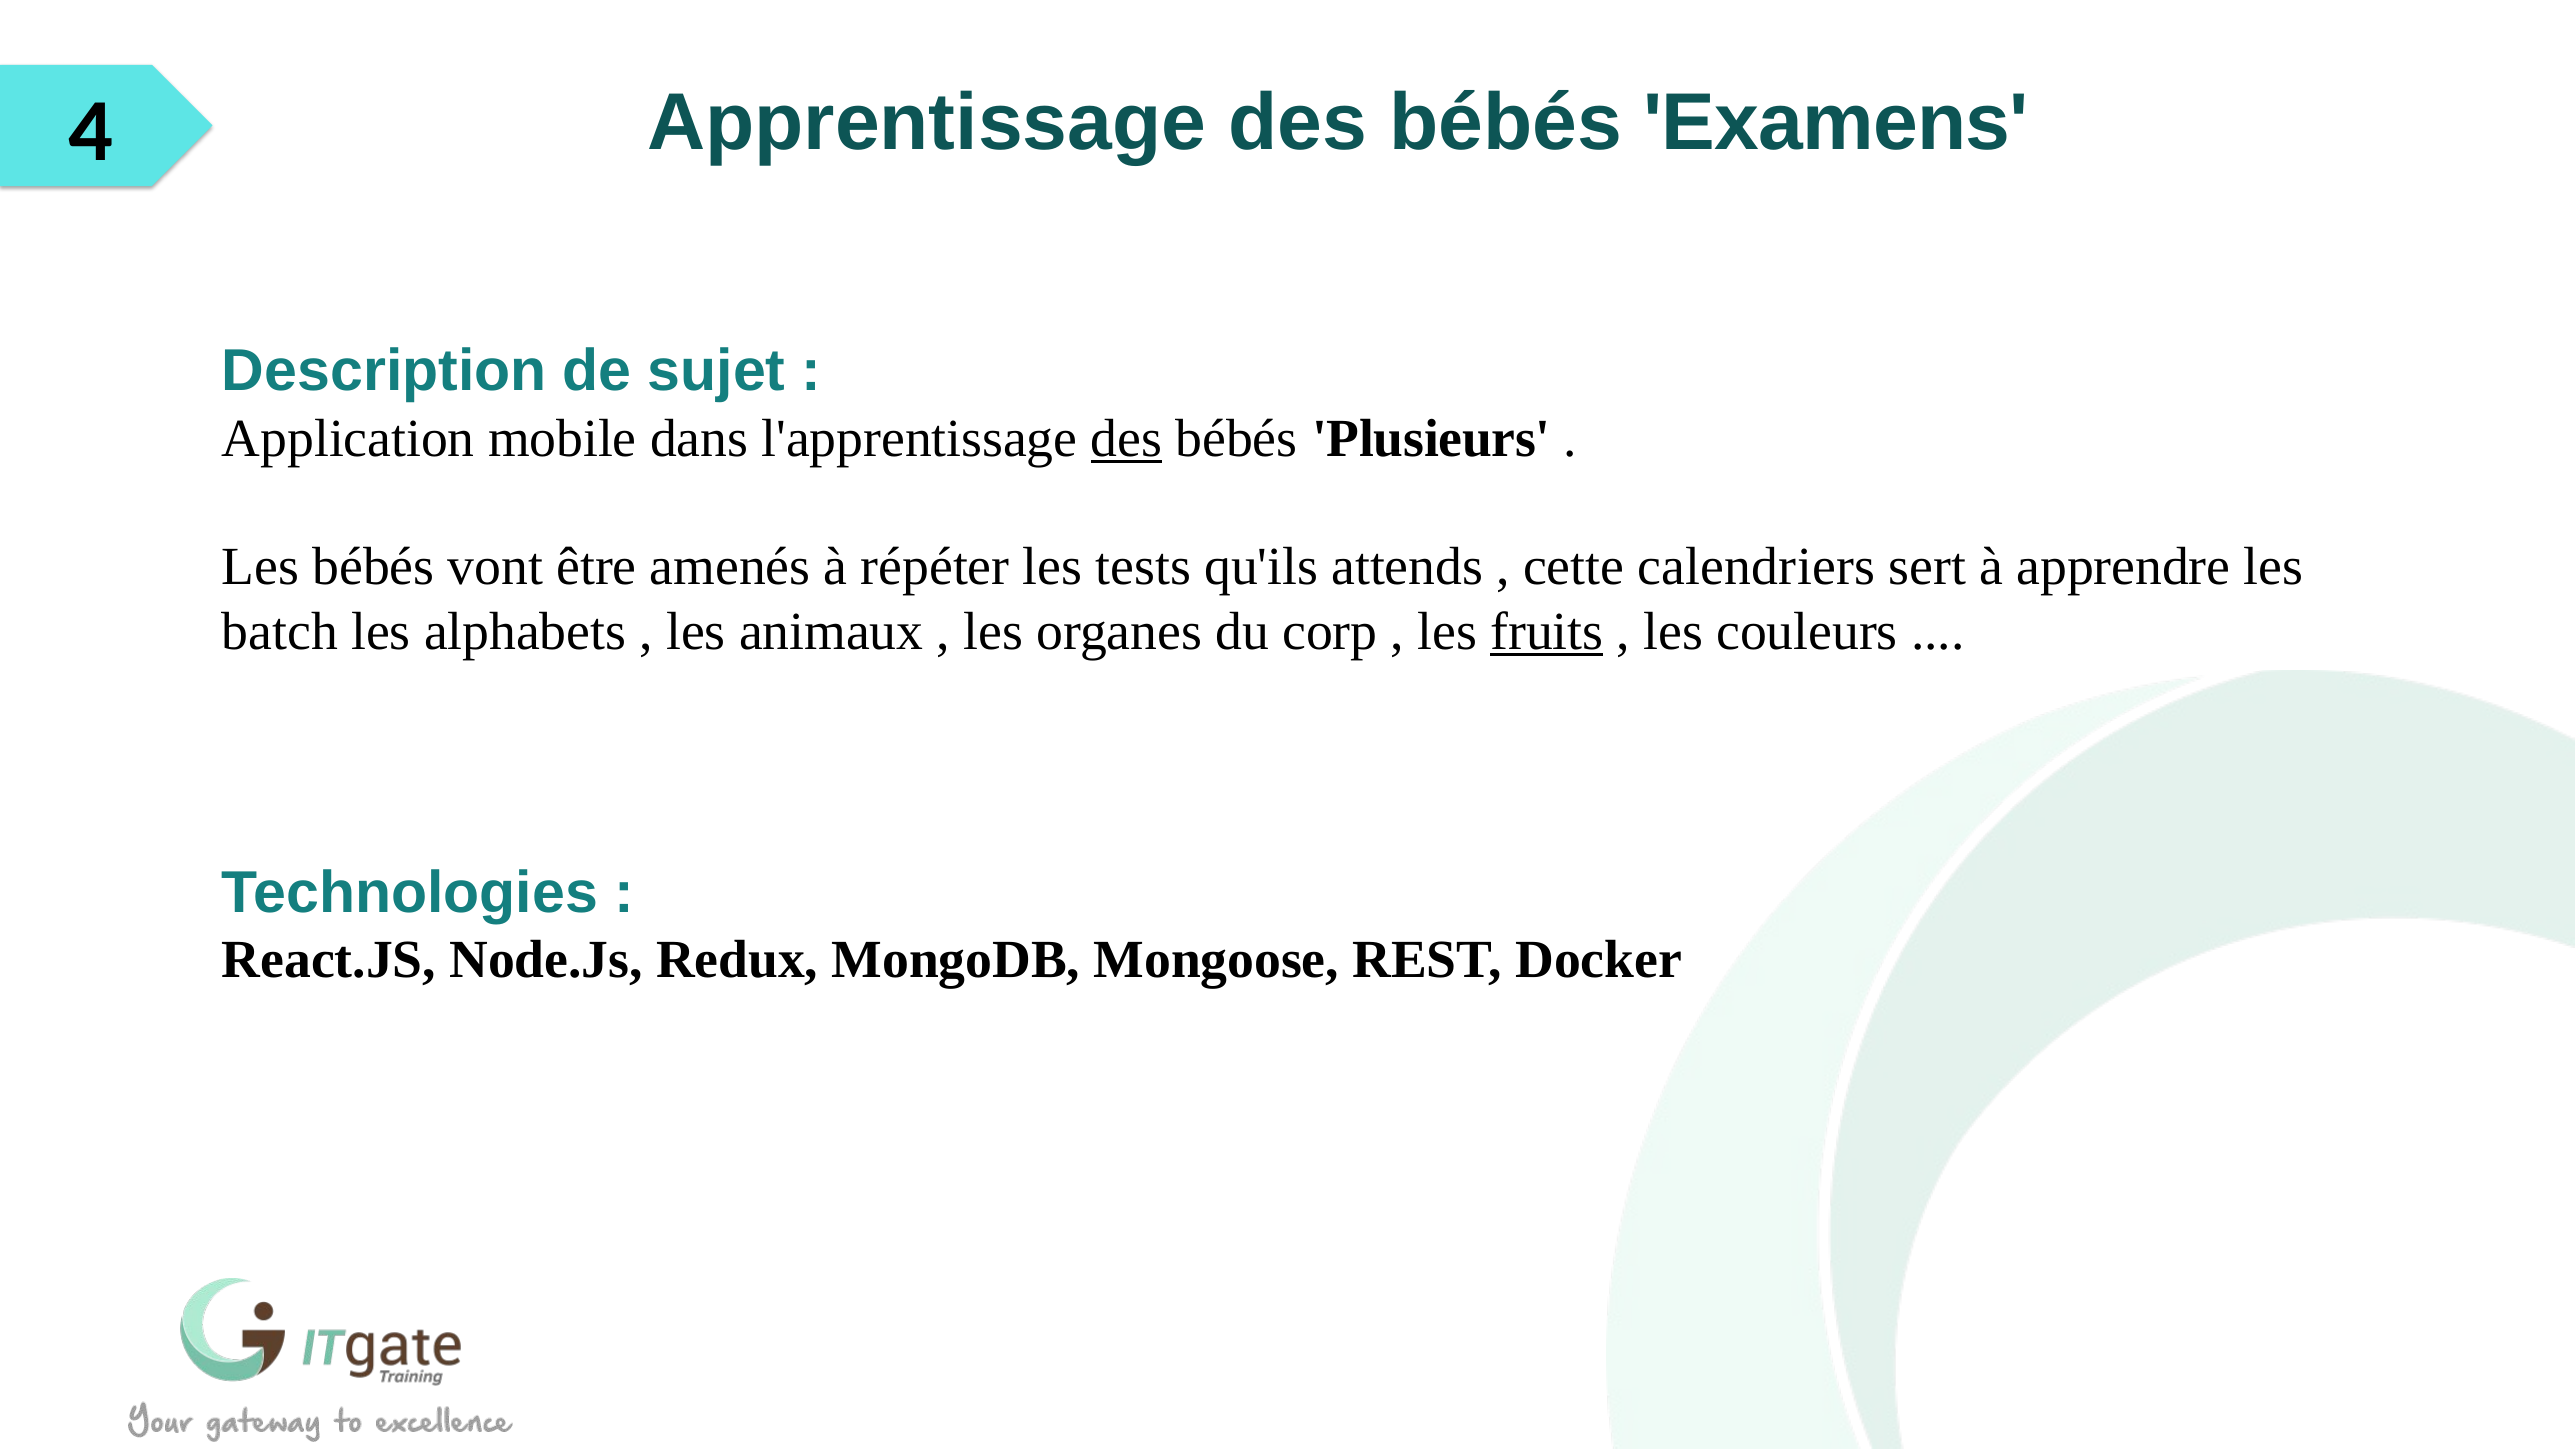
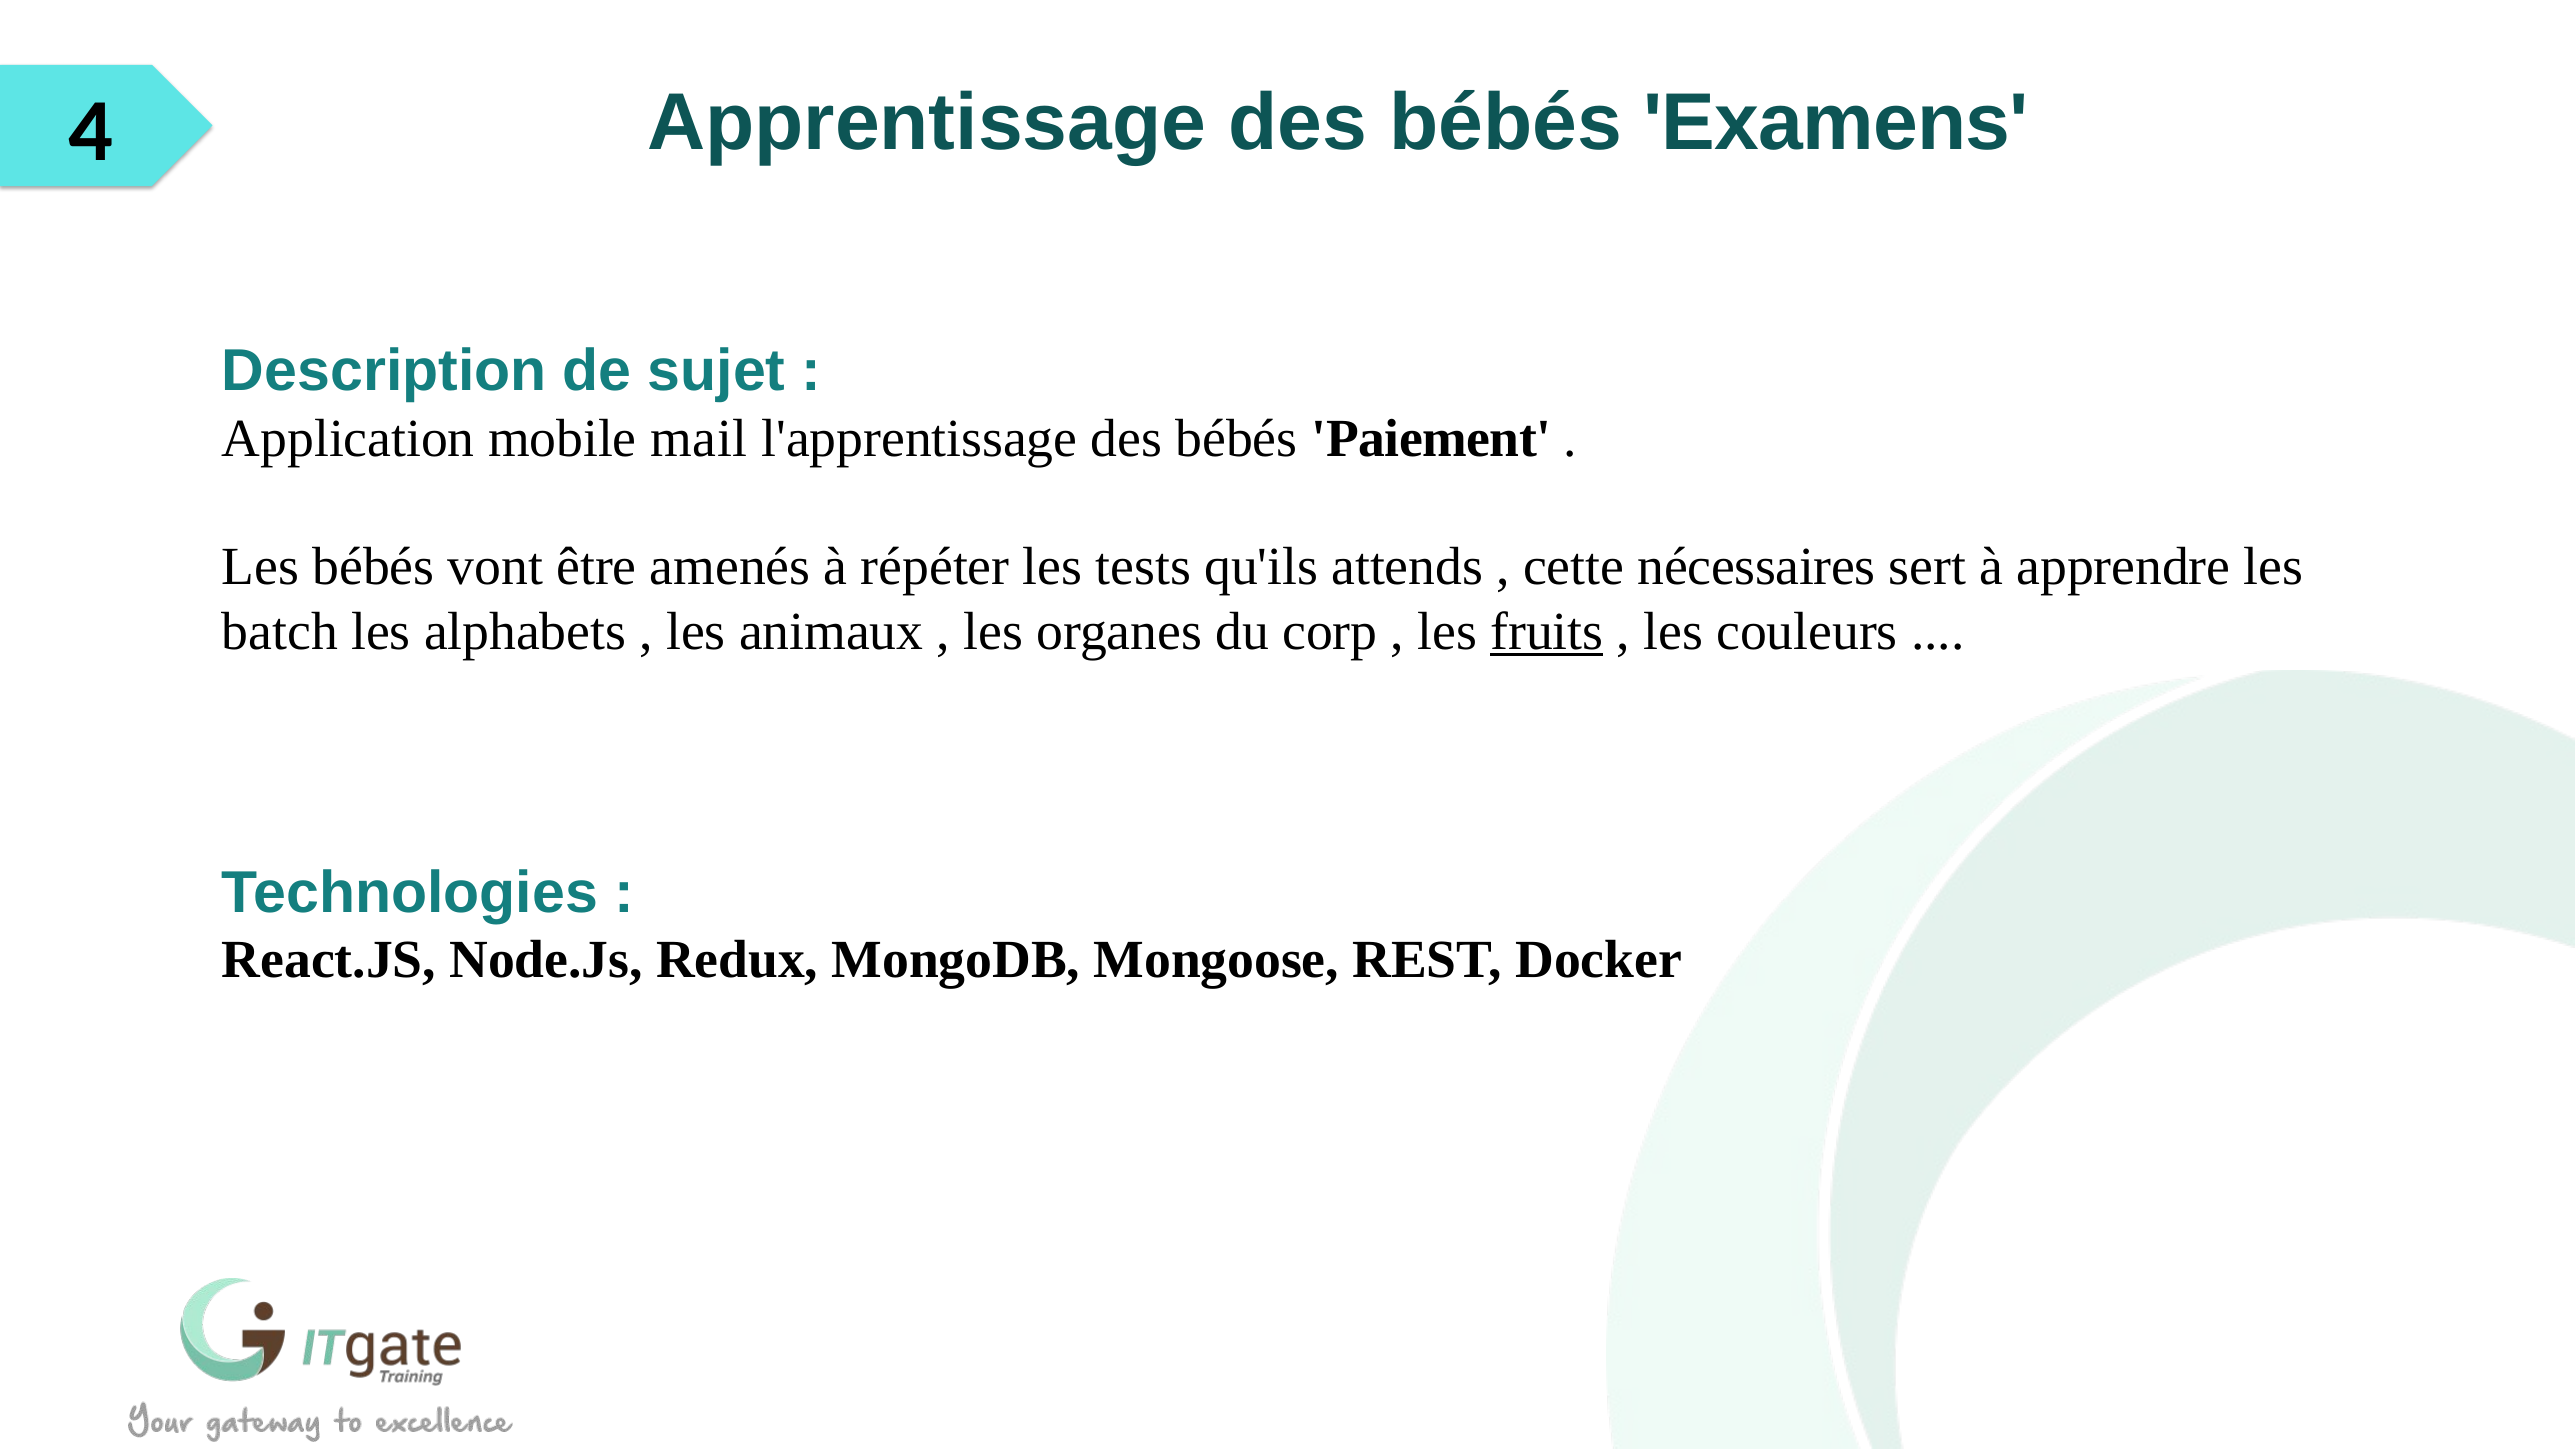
dans: dans -> mail
des at (1127, 438) underline: present -> none
Plusieurs: Plusieurs -> Paiement
calendriers: calendriers -> nécessaires
